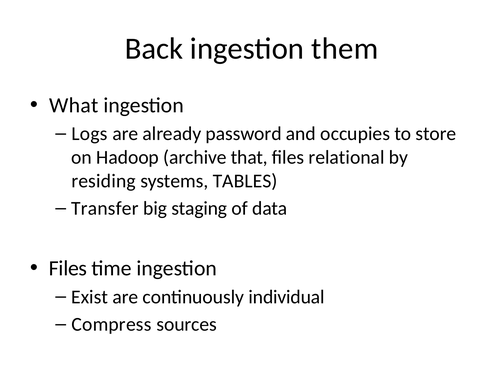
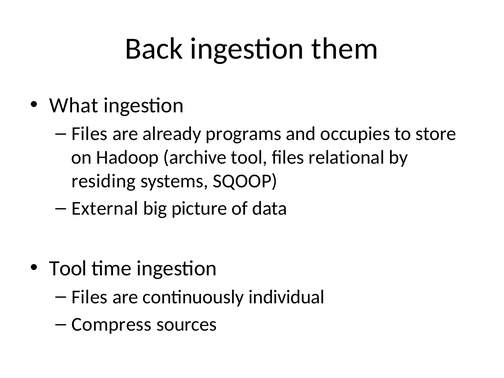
Logs at (90, 134): Logs -> Files
password: password -> programs
archive that: that -> tool
TABLES: TABLES -> SQOOP
Transfer: Transfer -> External
staging: staging -> picture
Files at (68, 268): Files -> Tool
Exist at (90, 297): Exist -> Files
